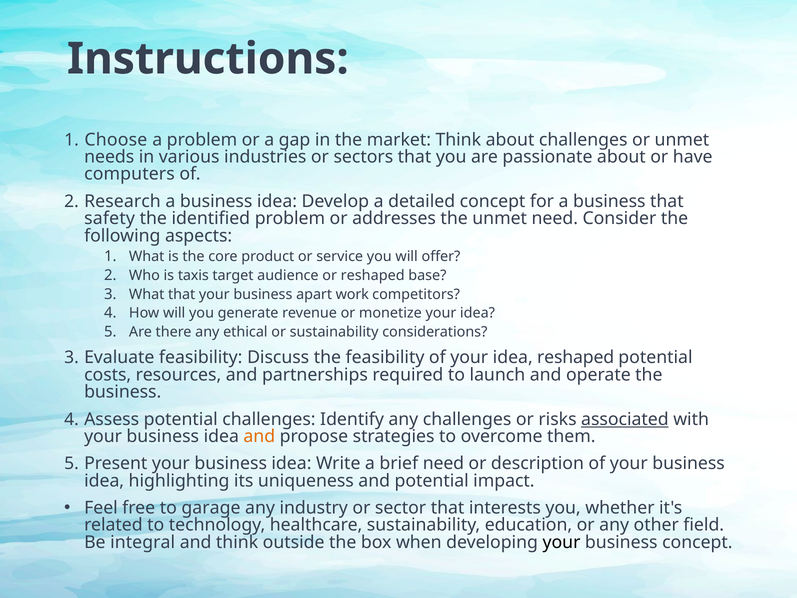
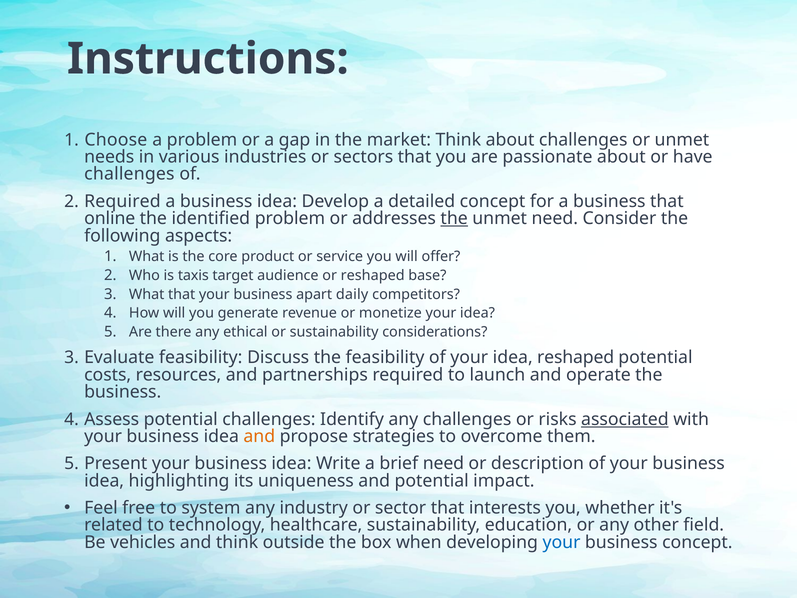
computers at (129, 174): computers -> challenges
Research at (122, 201): Research -> Required
safety: safety -> online
the at (454, 218) underline: none -> present
work: work -> daily
garage: garage -> system
integral: integral -> vehicles
your at (562, 542) colour: black -> blue
